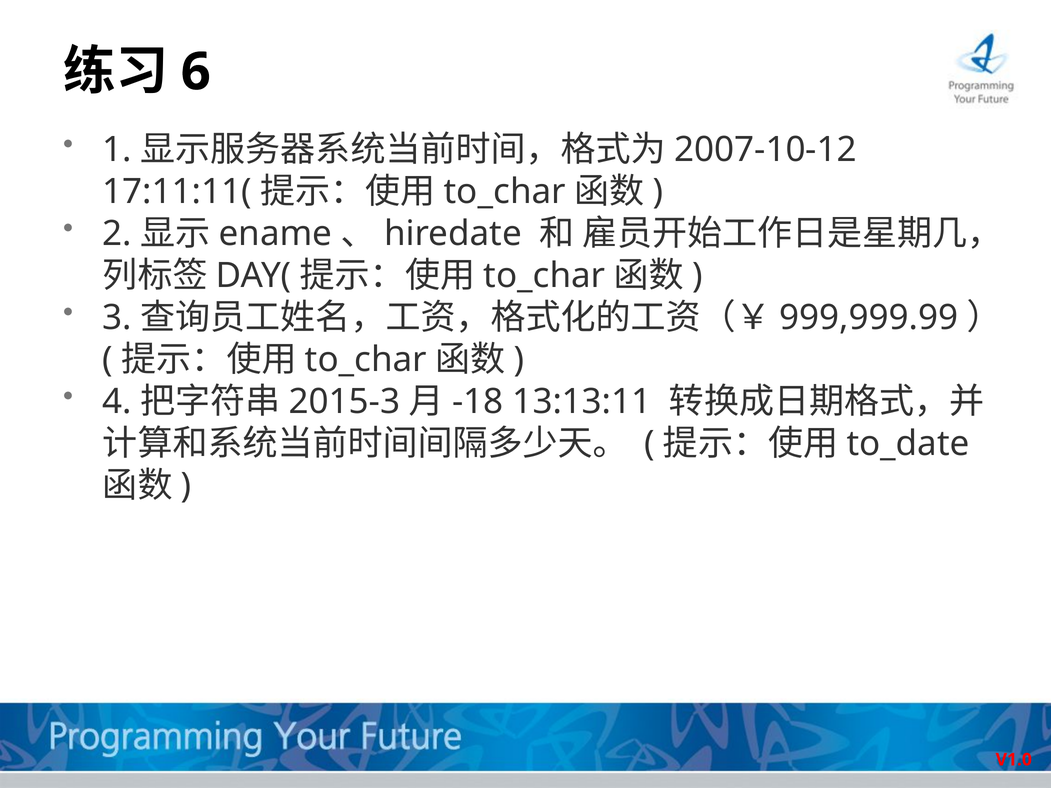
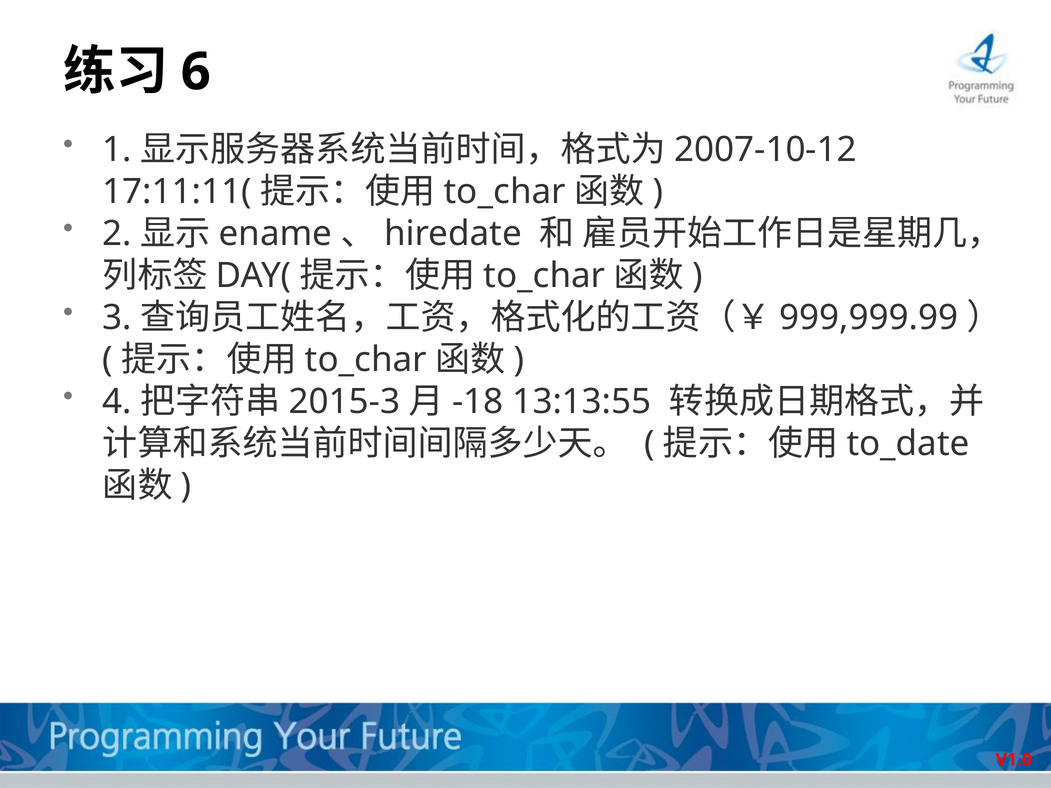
13:13:11: 13:13:11 -> 13:13:55
